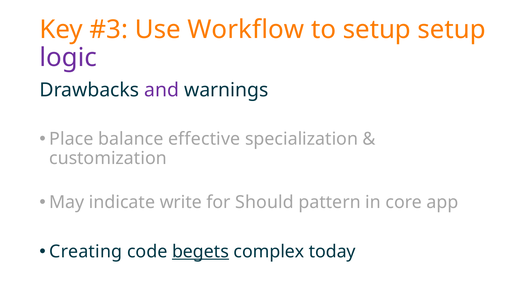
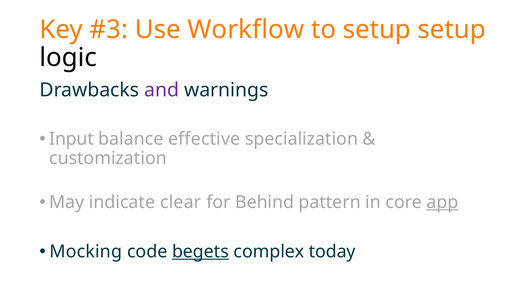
logic colour: purple -> black
Place: Place -> Input
write: write -> clear
Should: Should -> Behind
app underline: none -> present
Creating: Creating -> Mocking
